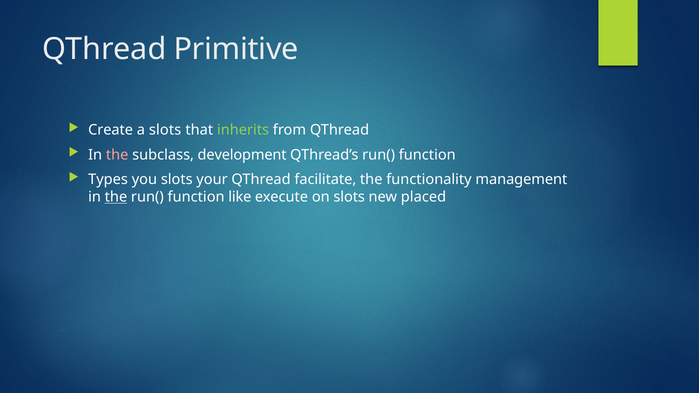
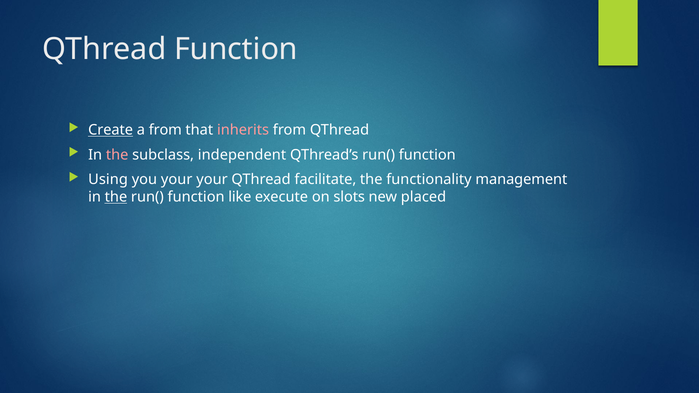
QThread Primitive: Primitive -> Function
Create underline: none -> present
a slots: slots -> from
inherits colour: light green -> pink
development: development -> independent
Types: Types -> Using
you slots: slots -> your
